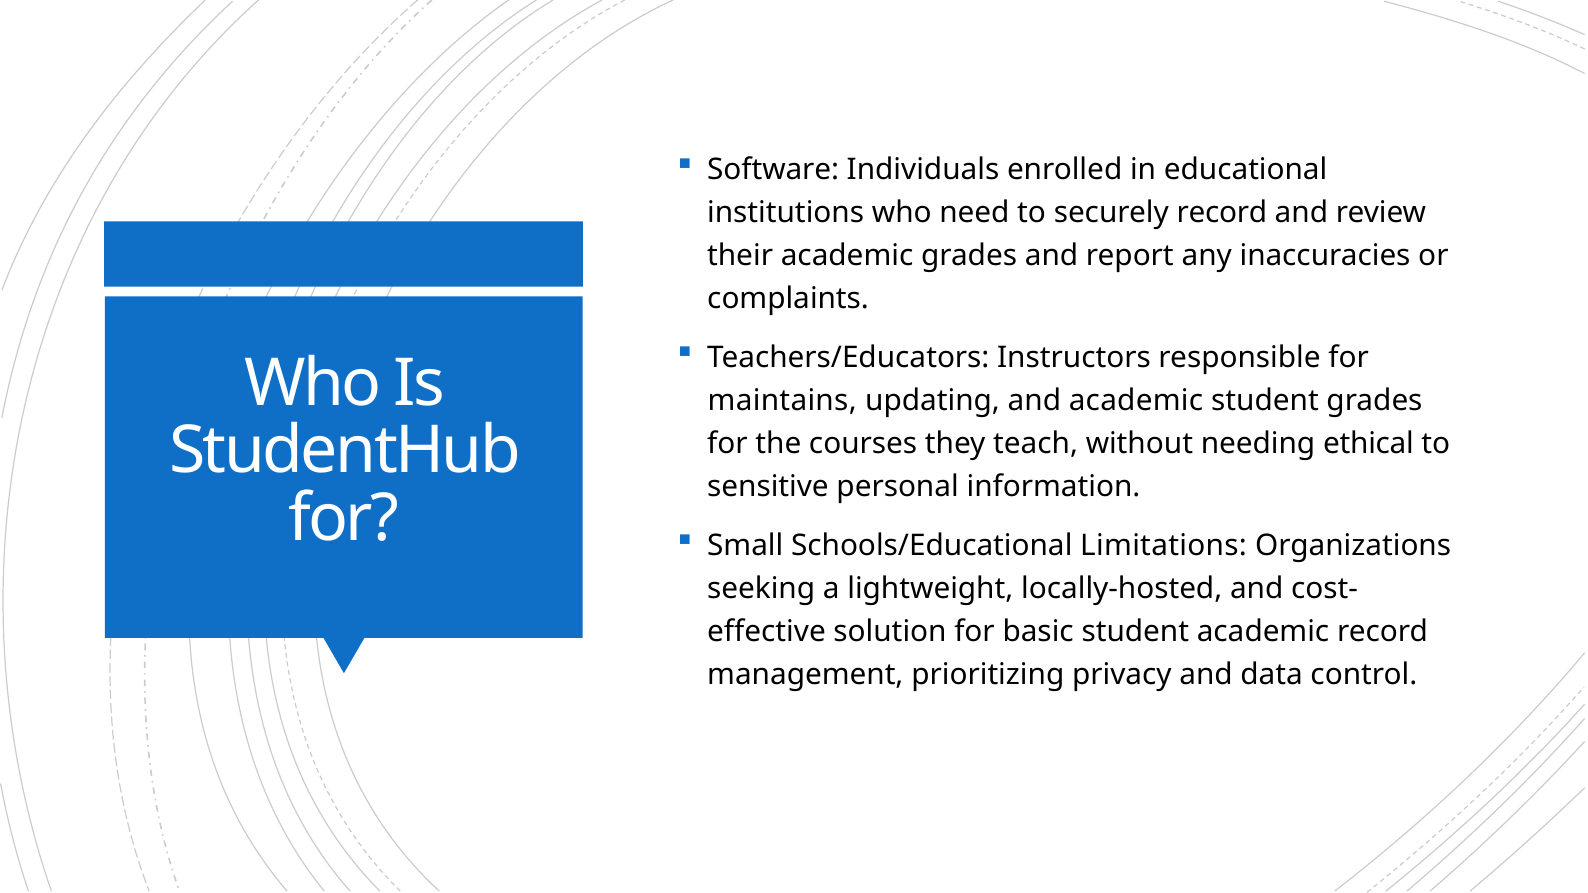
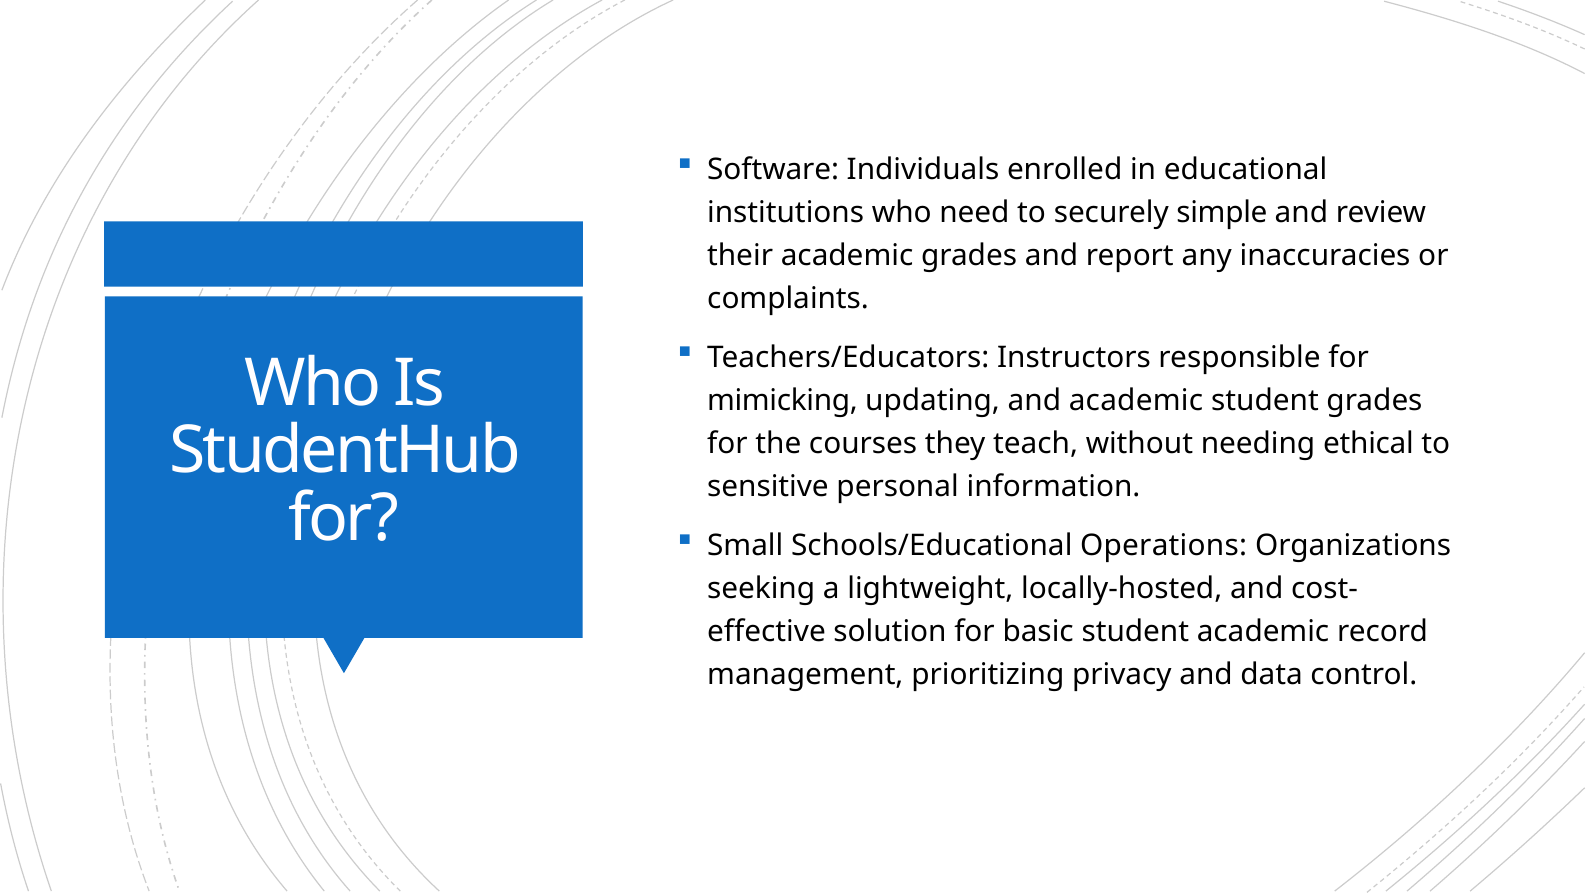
securely record: record -> simple
maintains: maintains -> mimicking
Limitations: Limitations -> Operations
